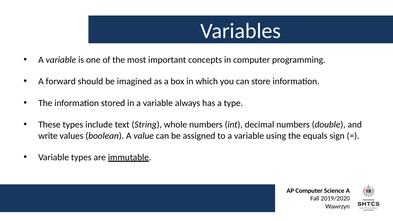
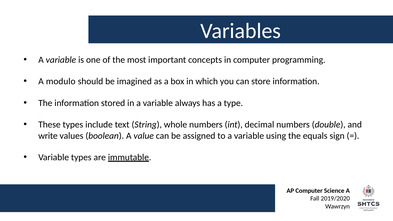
forward: forward -> modulo
